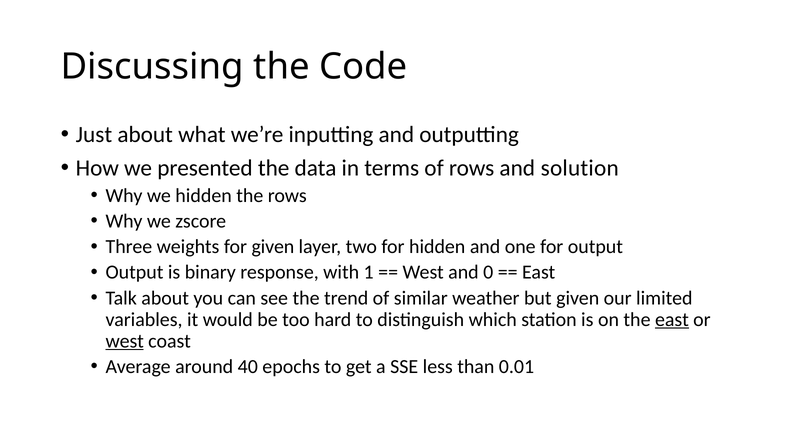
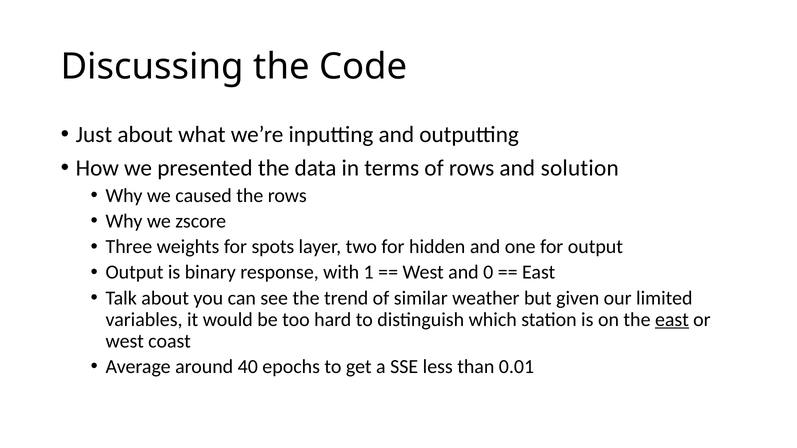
we hidden: hidden -> caused
for given: given -> spots
west at (125, 341) underline: present -> none
